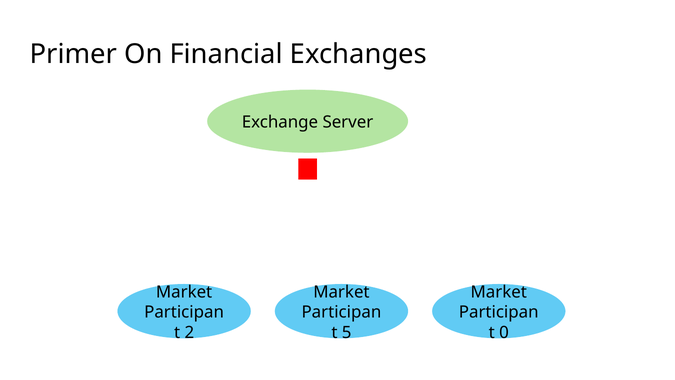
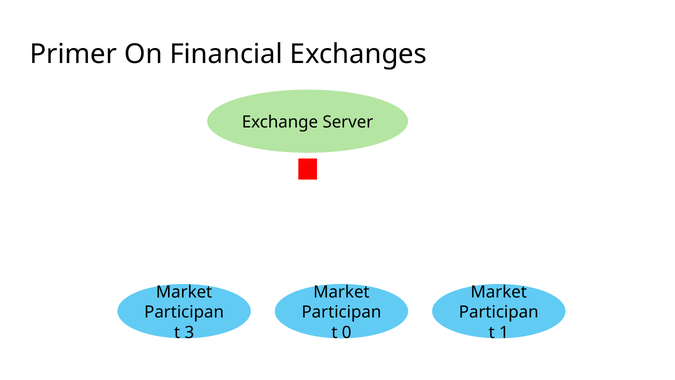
2: 2 -> 3
5: 5 -> 0
0: 0 -> 1
